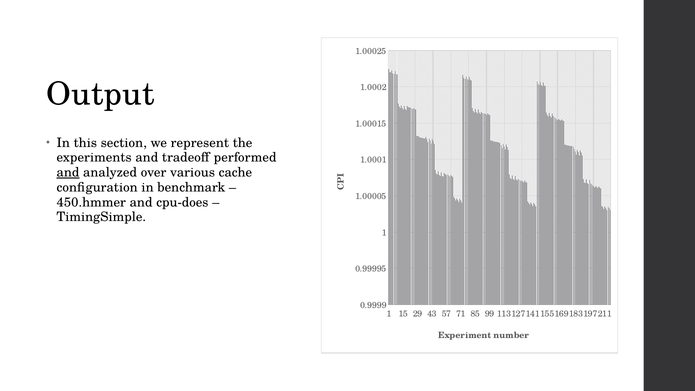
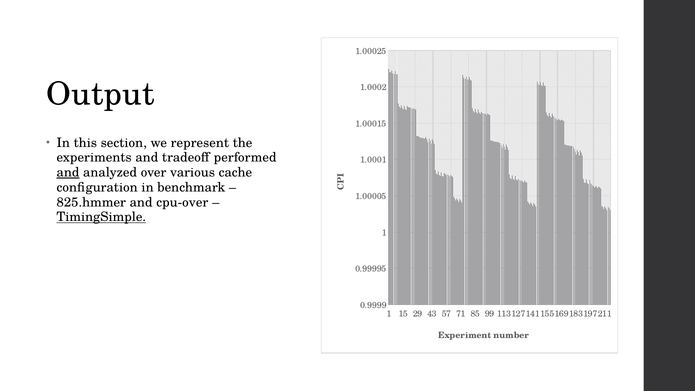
450.hmmer: 450.hmmer -> 825.hmmer
cpu-does: cpu-does -> cpu-over
TimingSimple underline: none -> present
